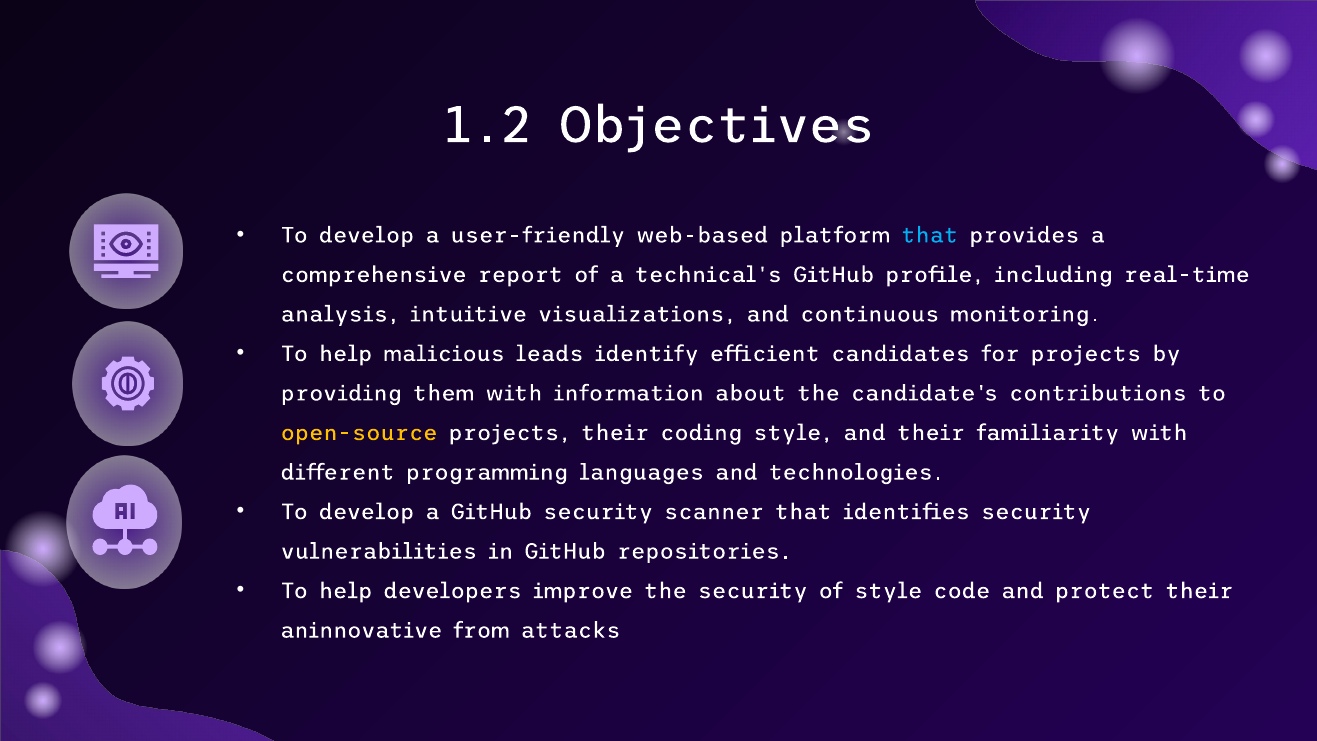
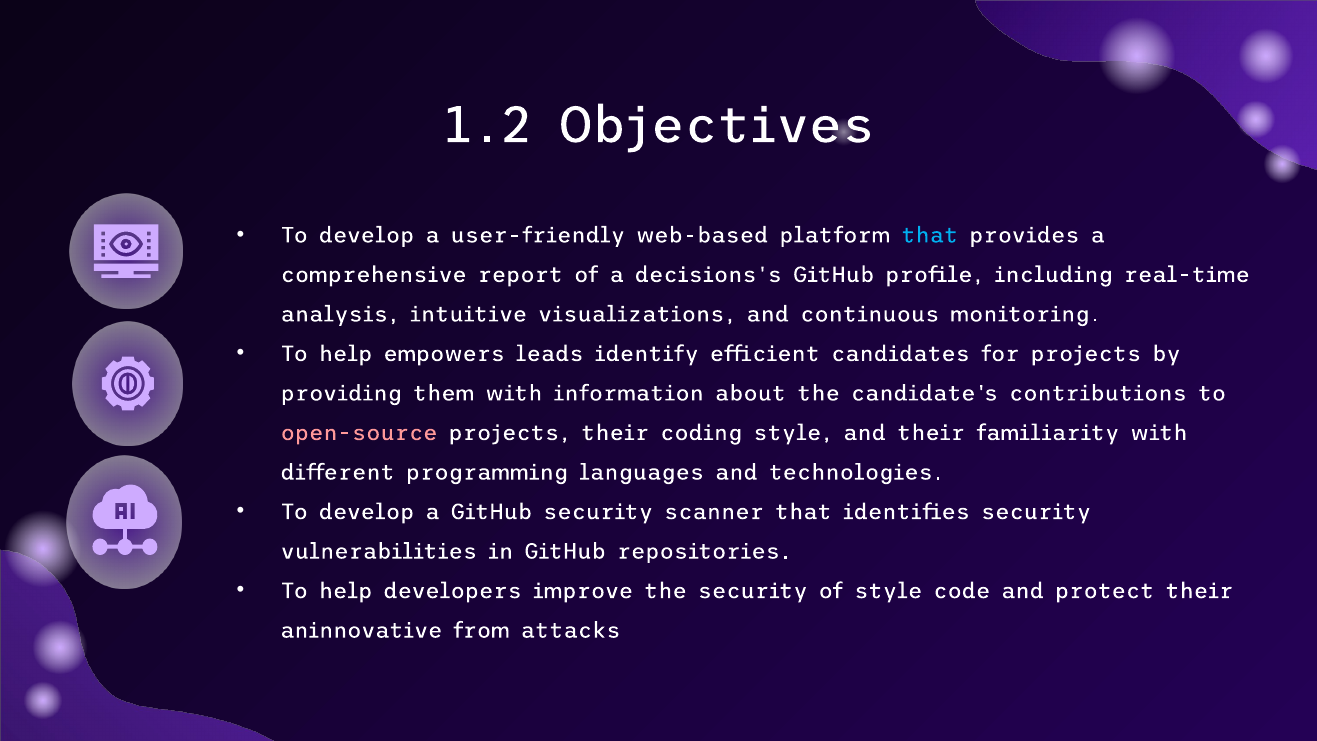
technical's: technical's -> decisions's
malicious: malicious -> empowers
open-source colour: yellow -> pink
